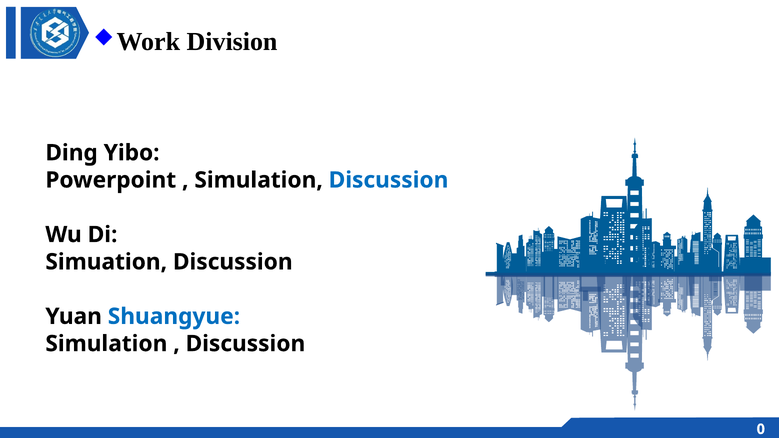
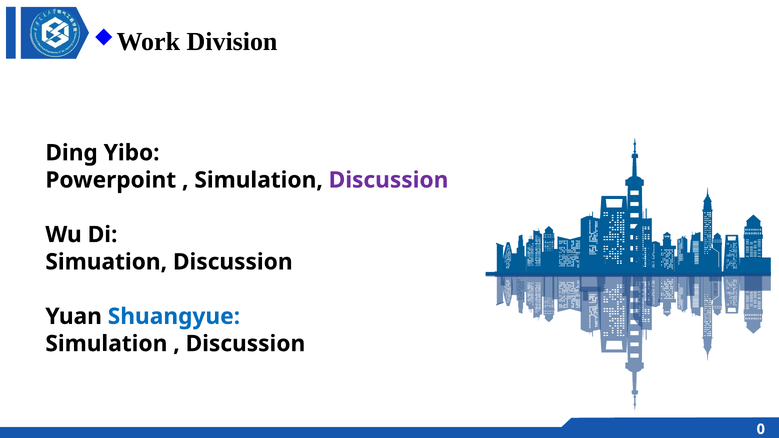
Discussion at (389, 180) colour: blue -> purple
